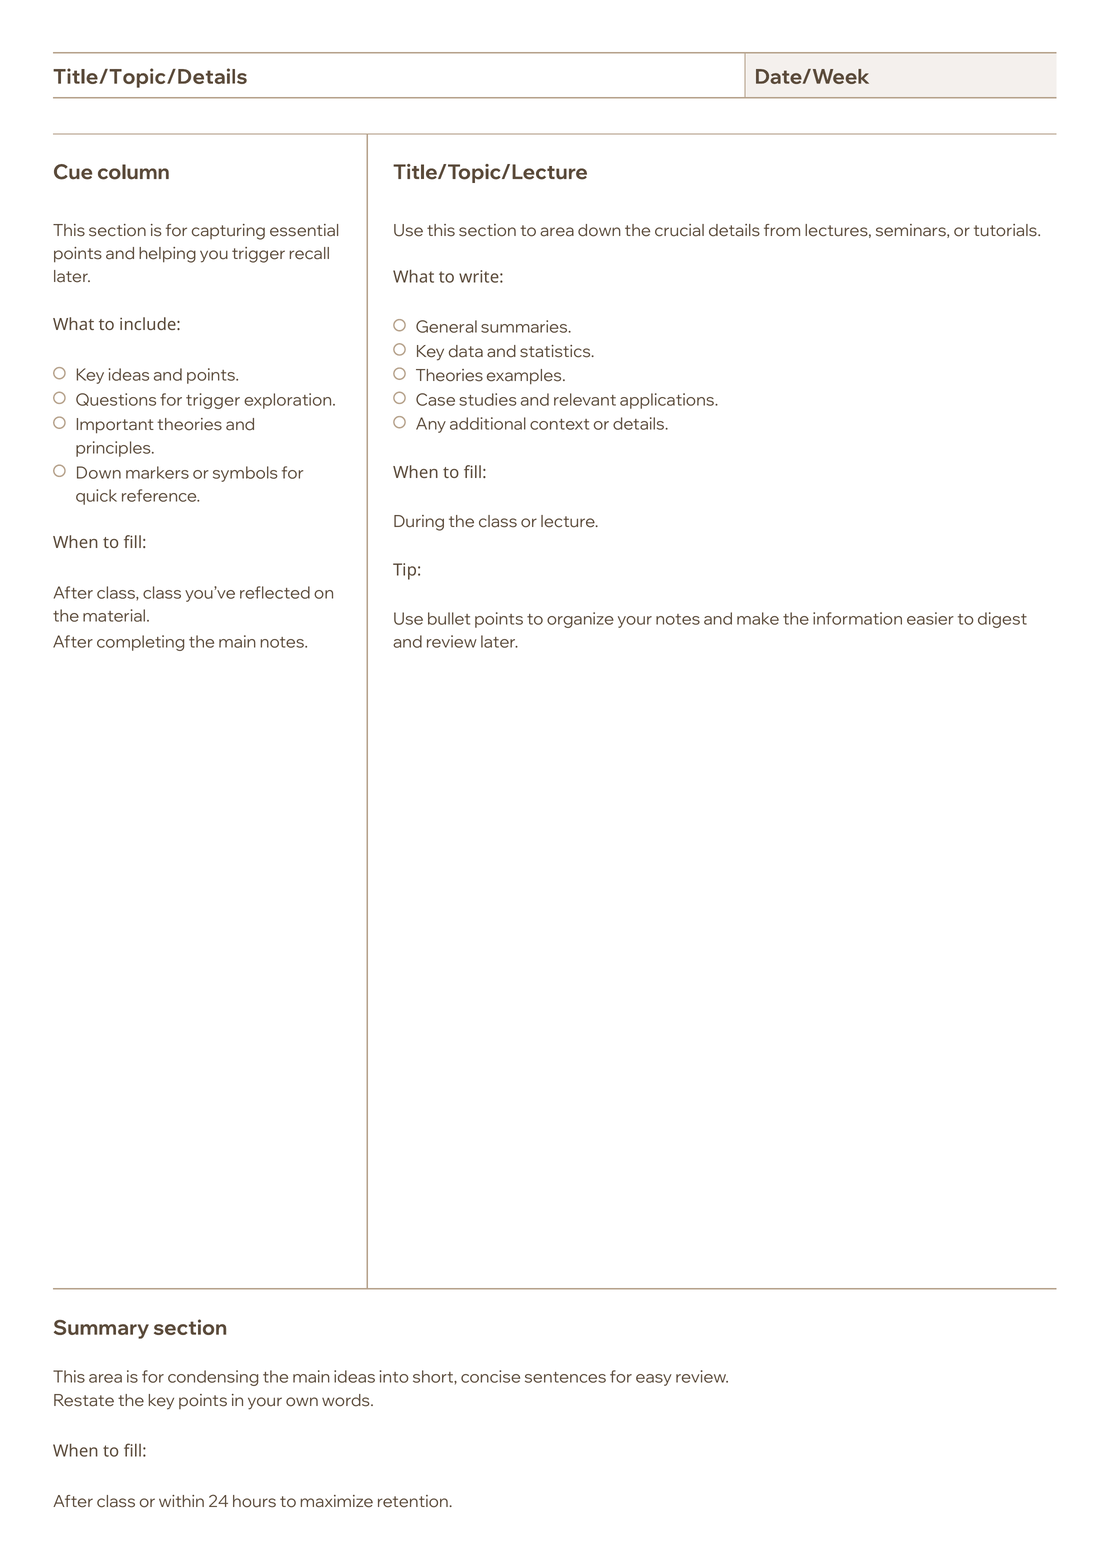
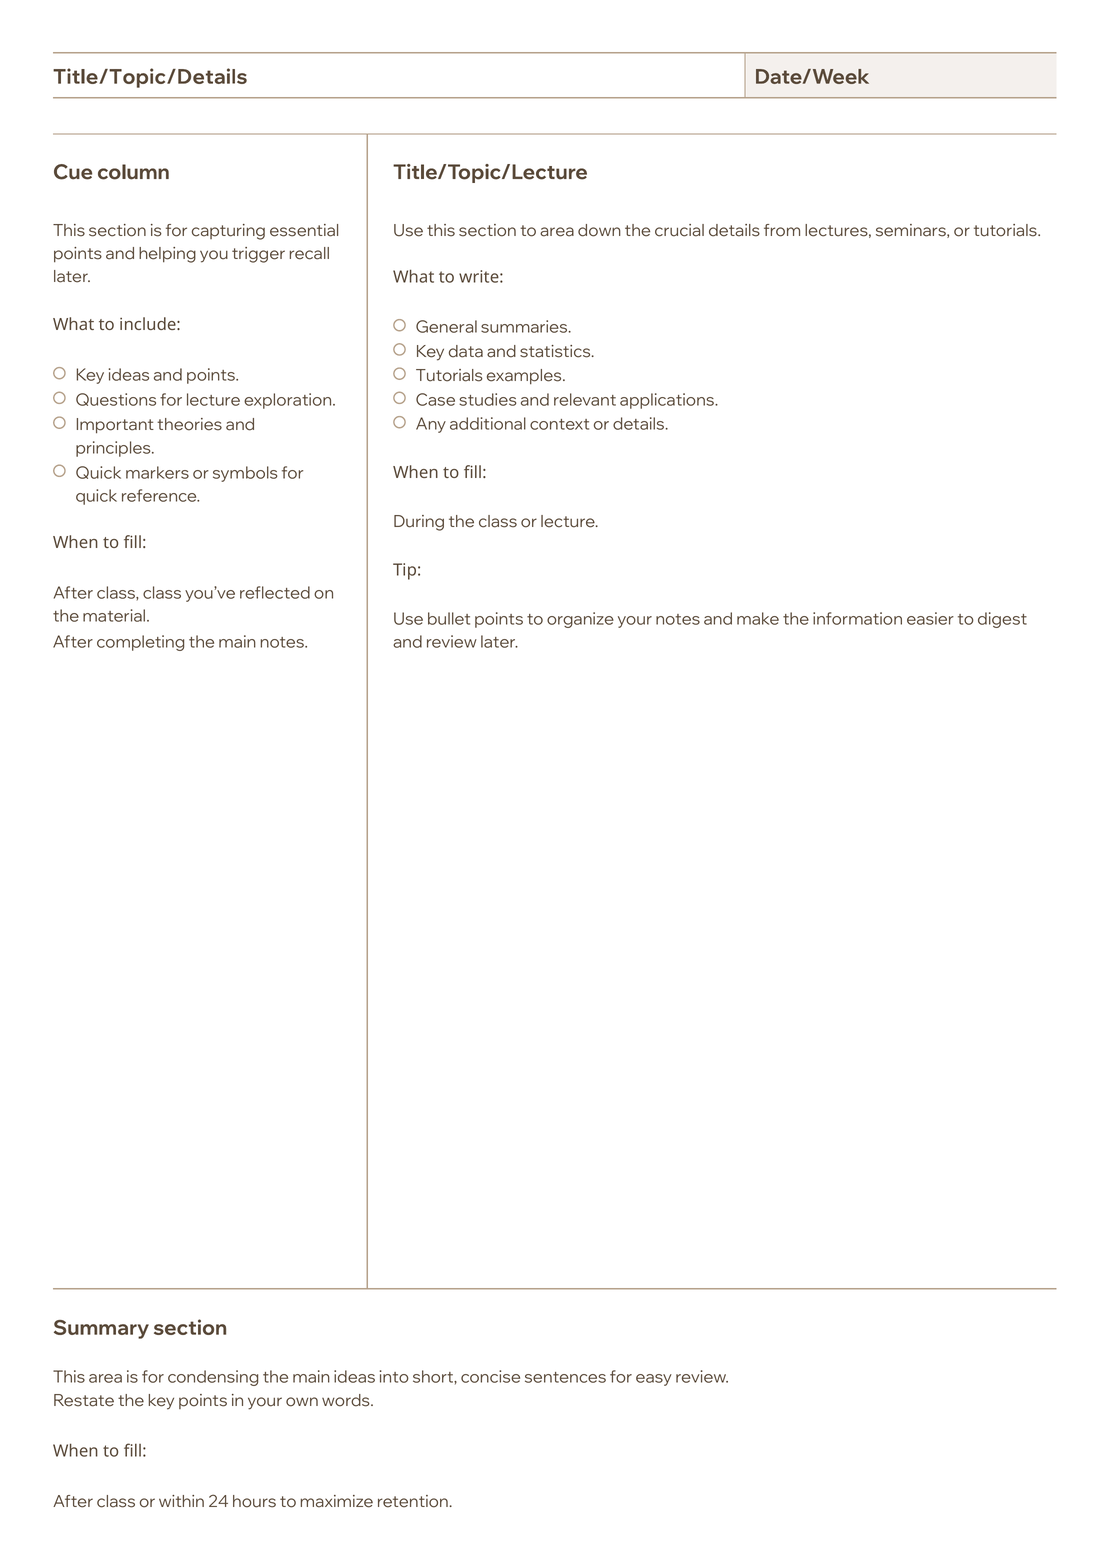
Theories at (449, 376): Theories -> Tutorials
for trigger: trigger -> lecture
Down at (99, 473): Down -> Quick
